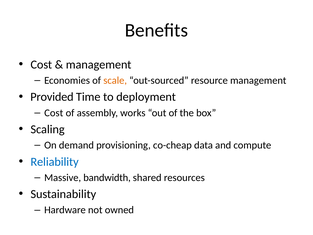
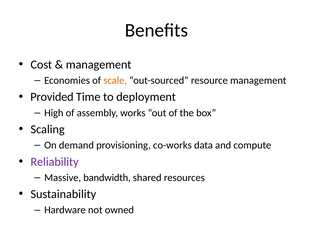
Cost at (54, 113): Cost -> High
co-cheap: co-cheap -> co-works
Reliability colour: blue -> purple
